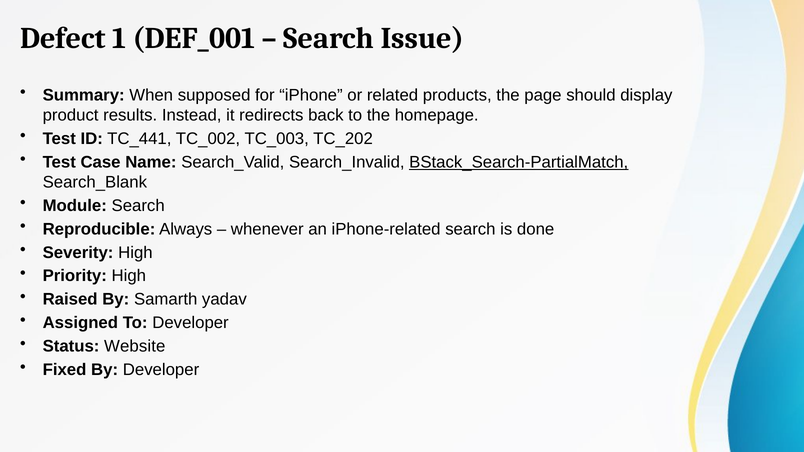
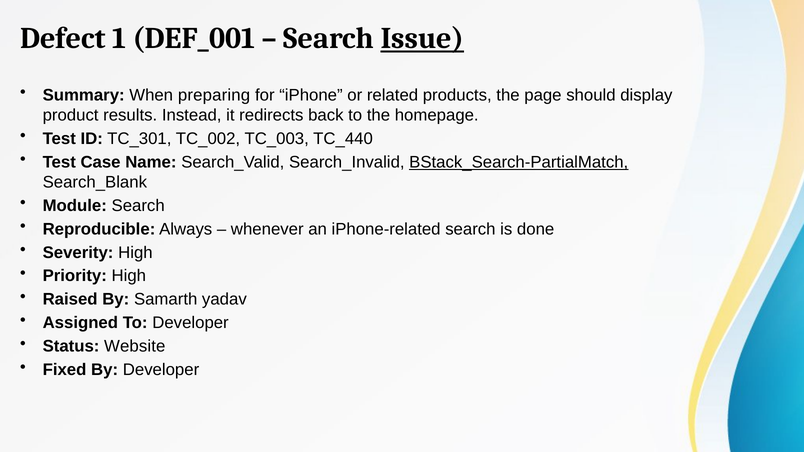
Issue underline: none -> present
supposed: supposed -> preparing
TC_441: TC_441 -> TC_301
TC_202: TC_202 -> TC_440
